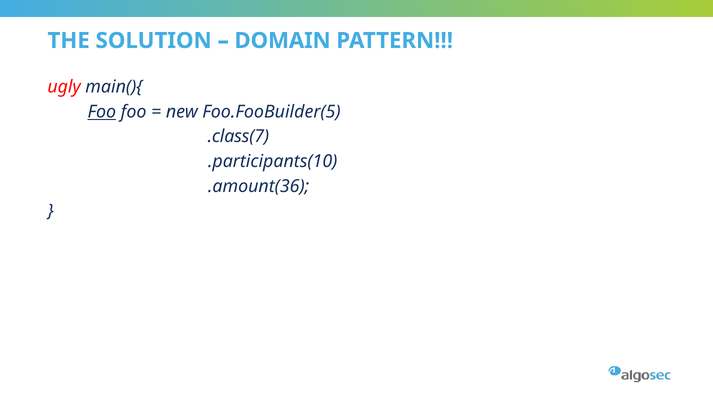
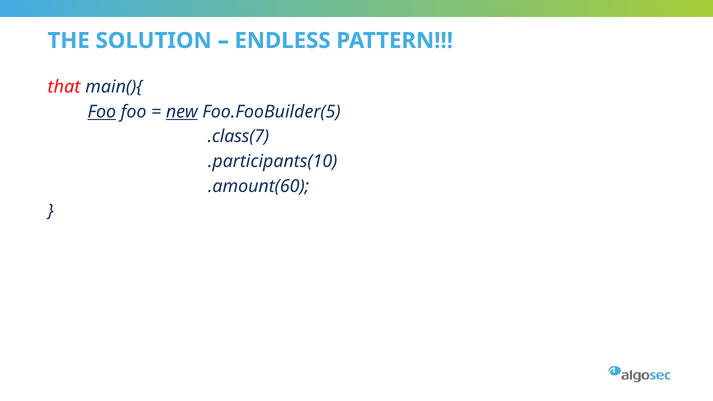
DOMAIN: DOMAIN -> ENDLESS
ugly: ugly -> that
new underline: none -> present
.amount(36: .amount(36 -> .amount(60
